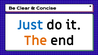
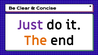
Just colour: blue -> purple
